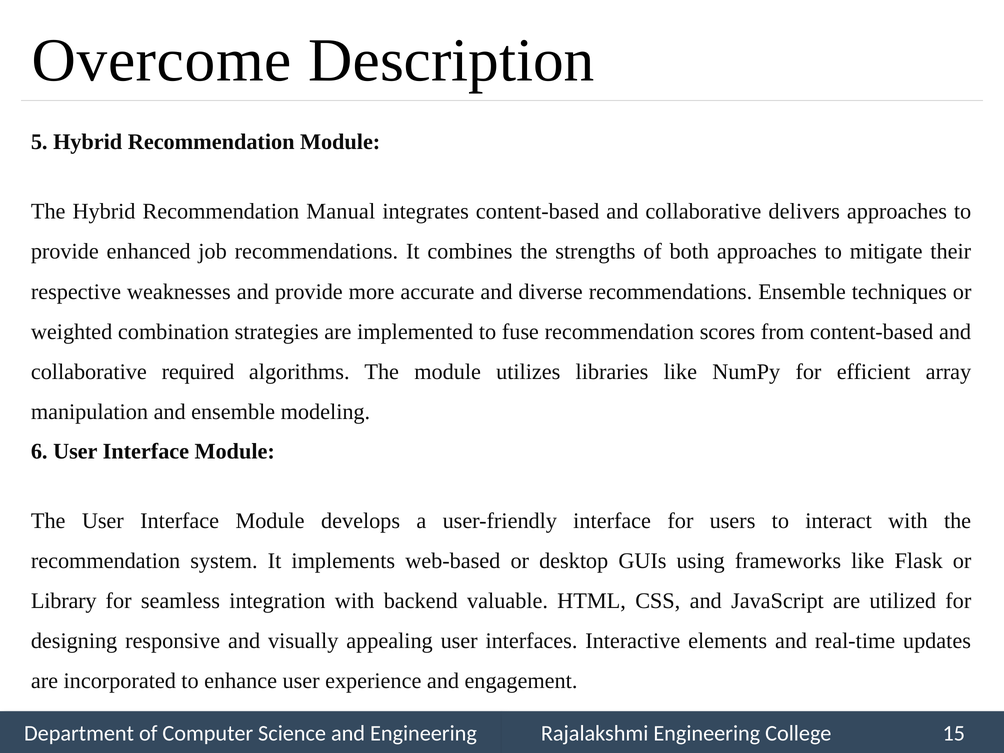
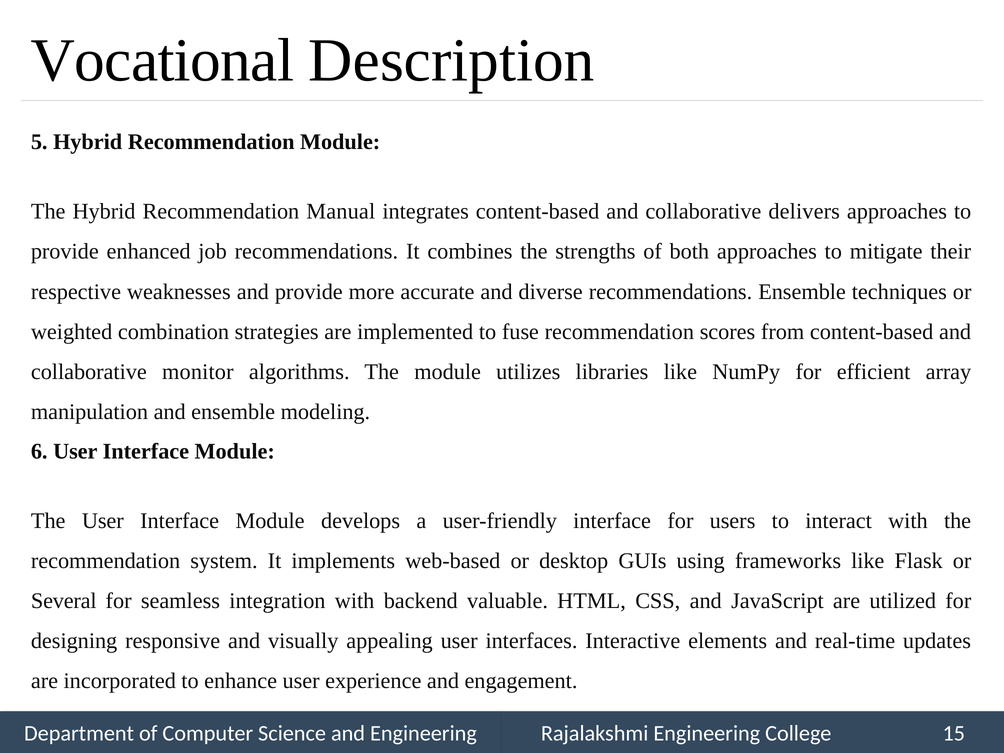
Overcome: Overcome -> Vocational
required: required -> monitor
Library: Library -> Several
